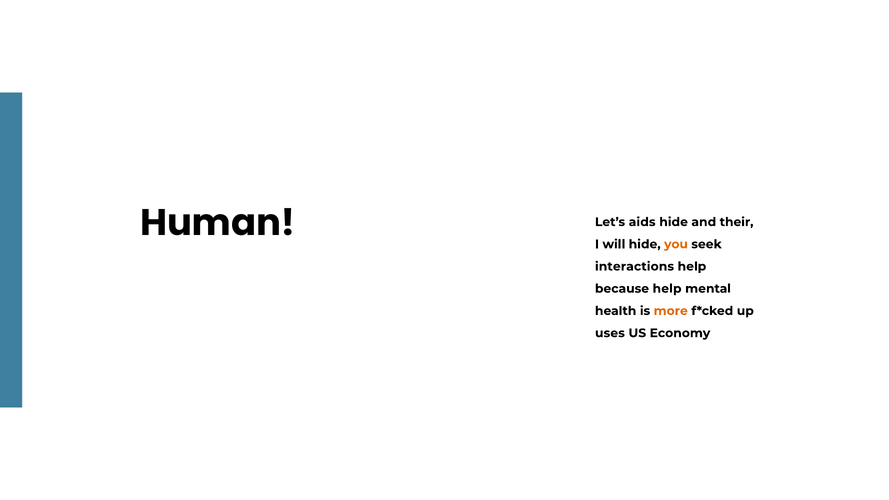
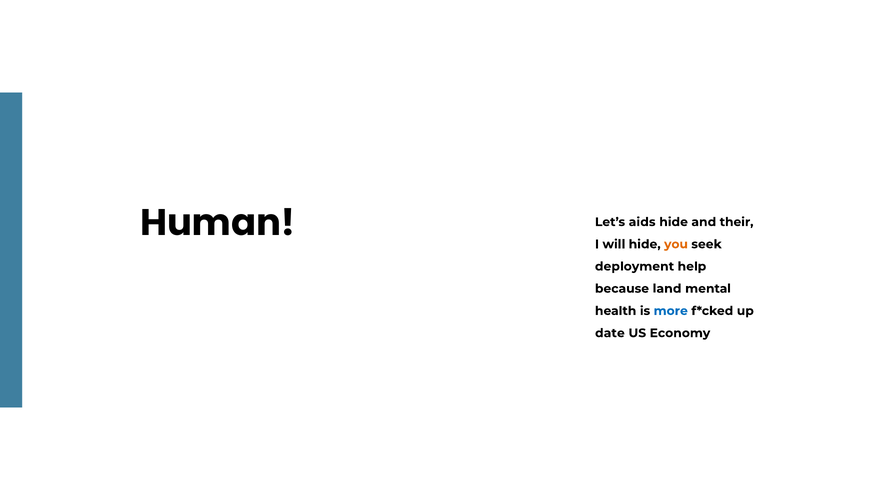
interactions: interactions -> deployment
because help: help -> land
more colour: orange -> blue
uses: uses -> date
